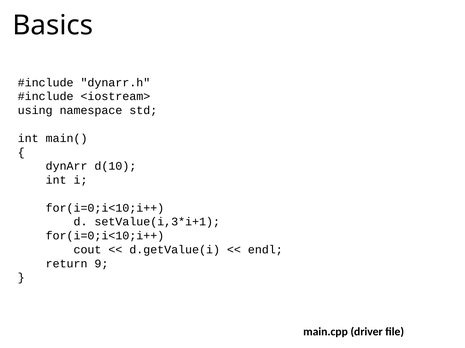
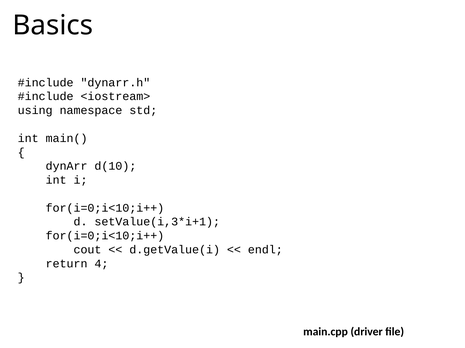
9: 9 -> 4
